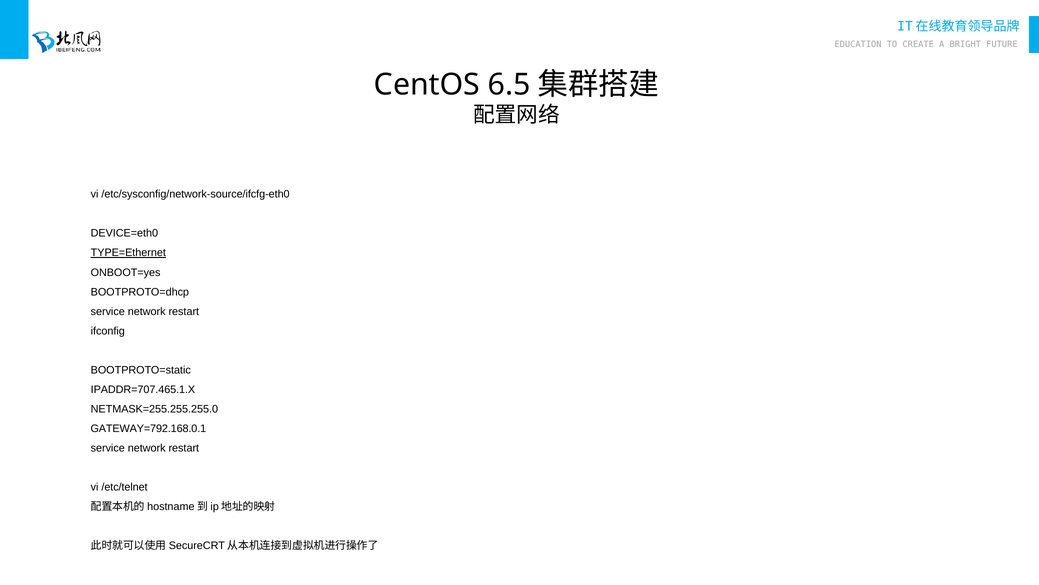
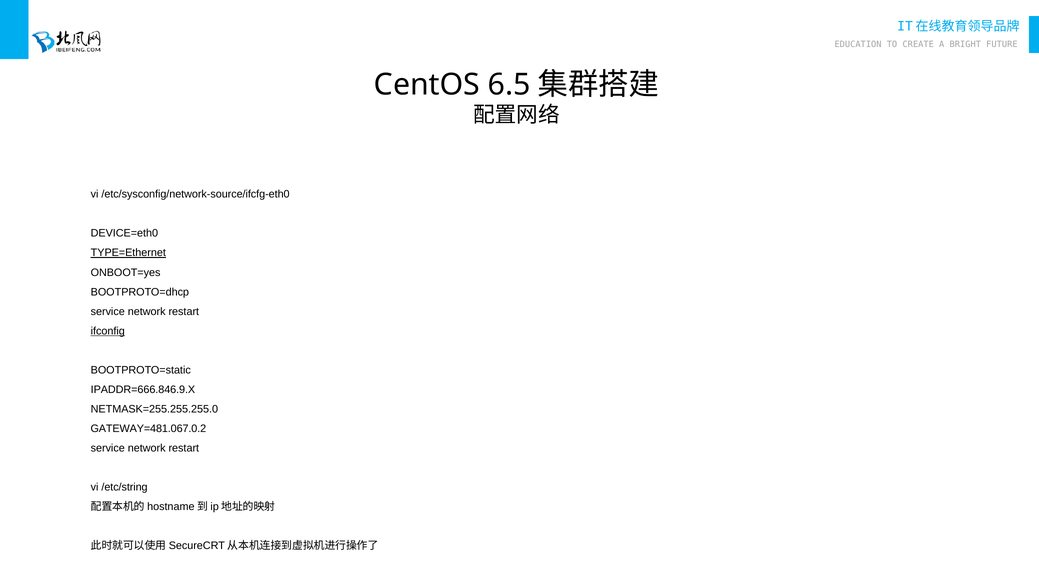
ifconfig underline: none -> present
IPADDR=707.465.1.X: IPADDR=707.465.1.X -> IPADDR=666.846.9.X
GATEWAY=792.168.0.1: GATEWAY=792.168.0.1 -> GATEWAY=481.067.0.2
/etc/telnet: /etc/telnet -> /etc/string
